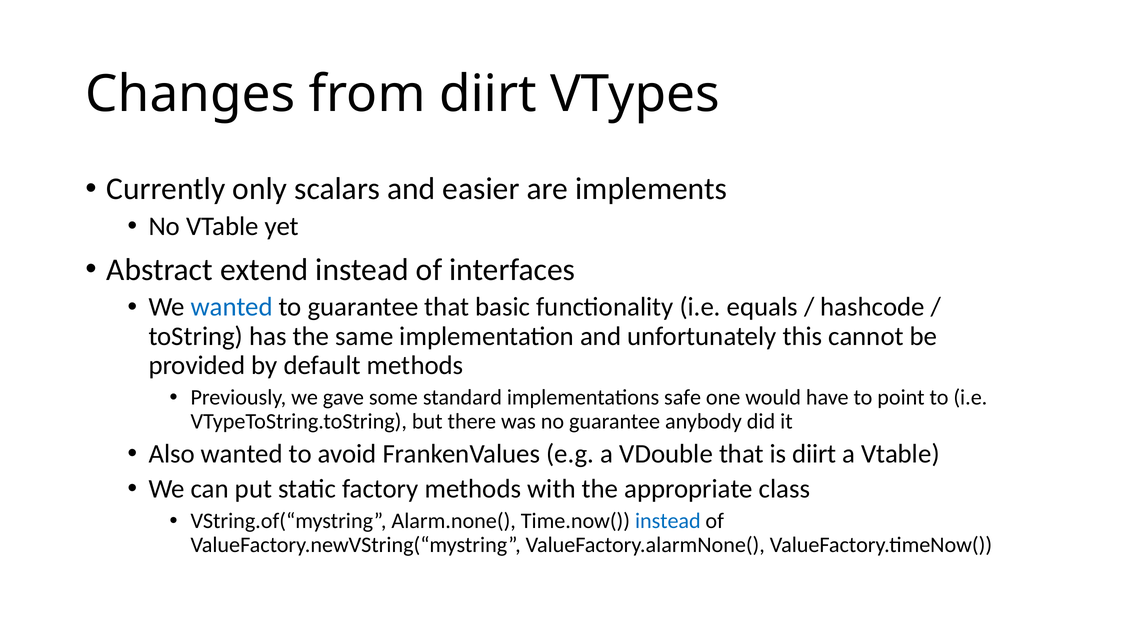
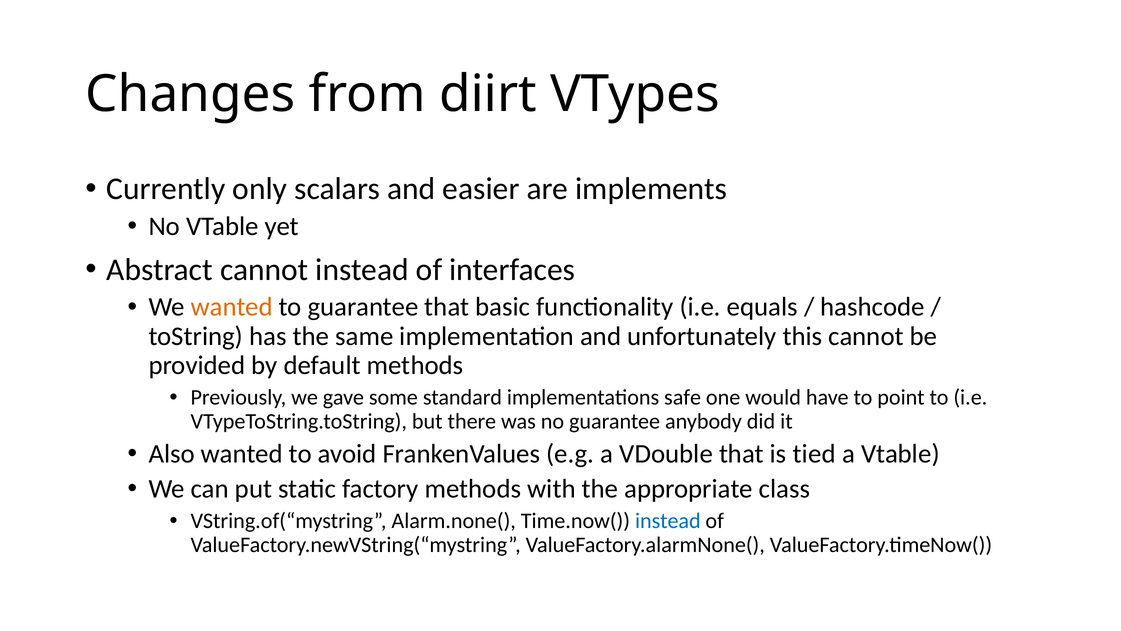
Abstract extend: extend -> cannot
wanted at (232, 307) colour: blue -> orange
is diirt: diirt -> tied
